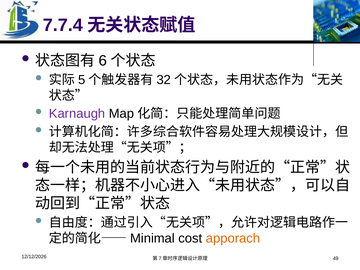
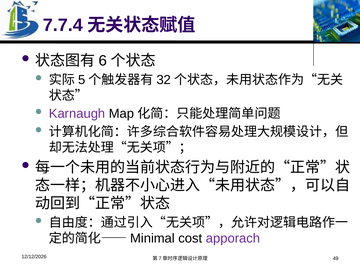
apporach colour: orange -> purple
